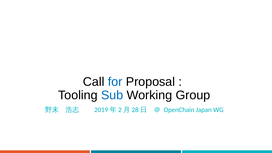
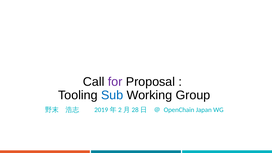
for colour: blue -> purple
